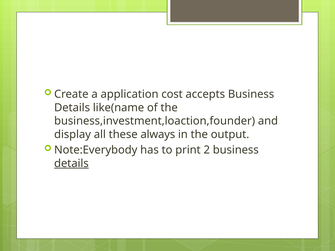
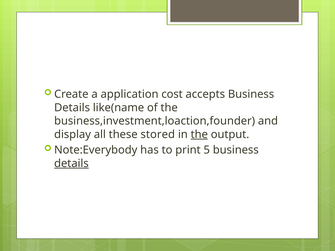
always: always -> stored
the at (199, 134) underline: none -> present
2: 2 -> 5
